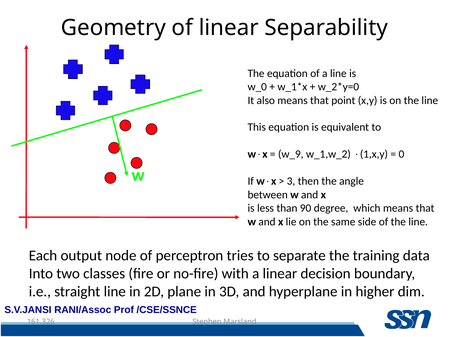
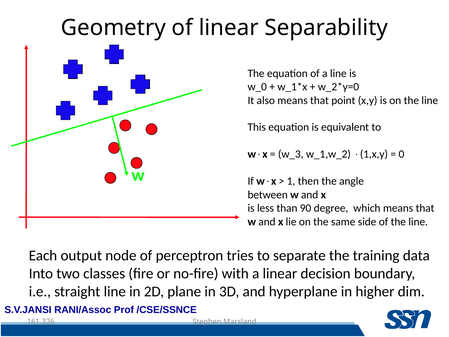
w_9: w_9 -> w_3
3: 3 -> 1
